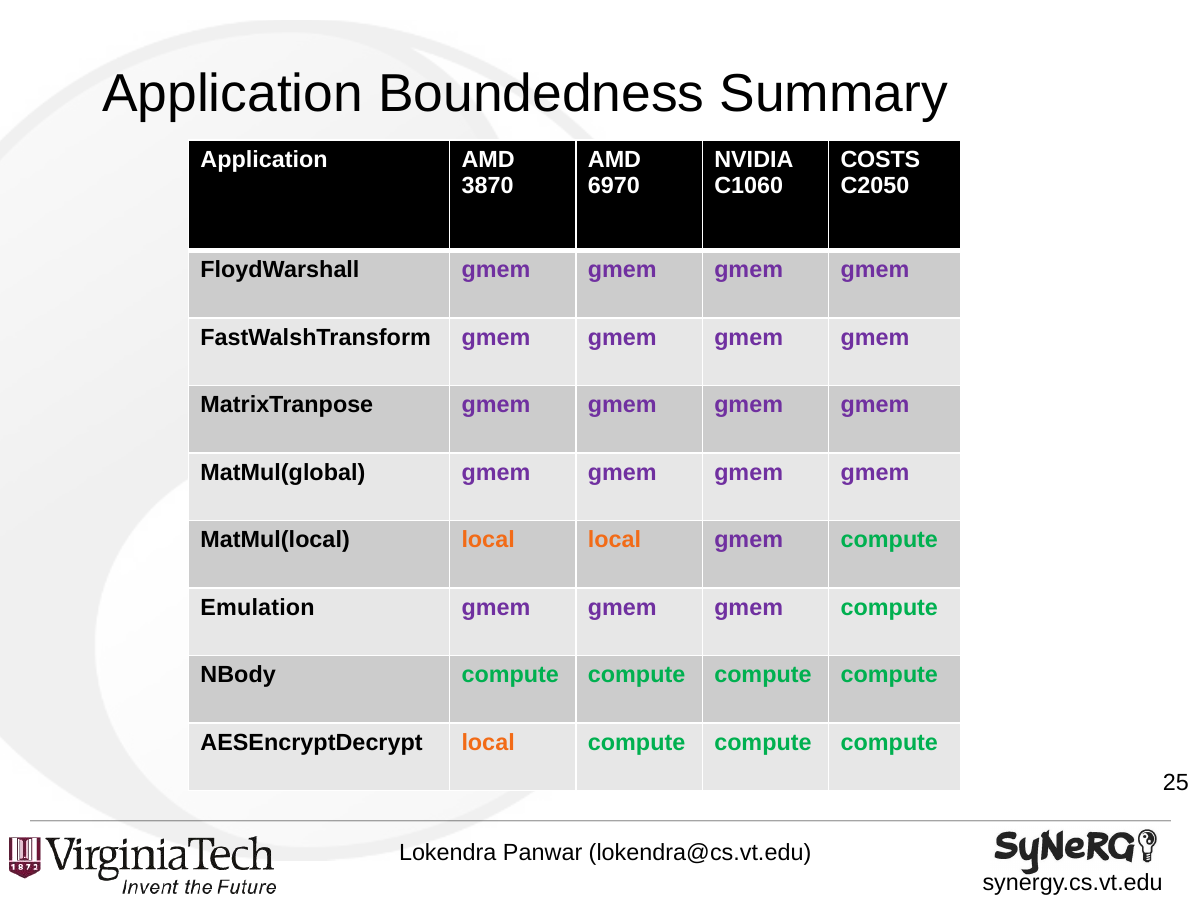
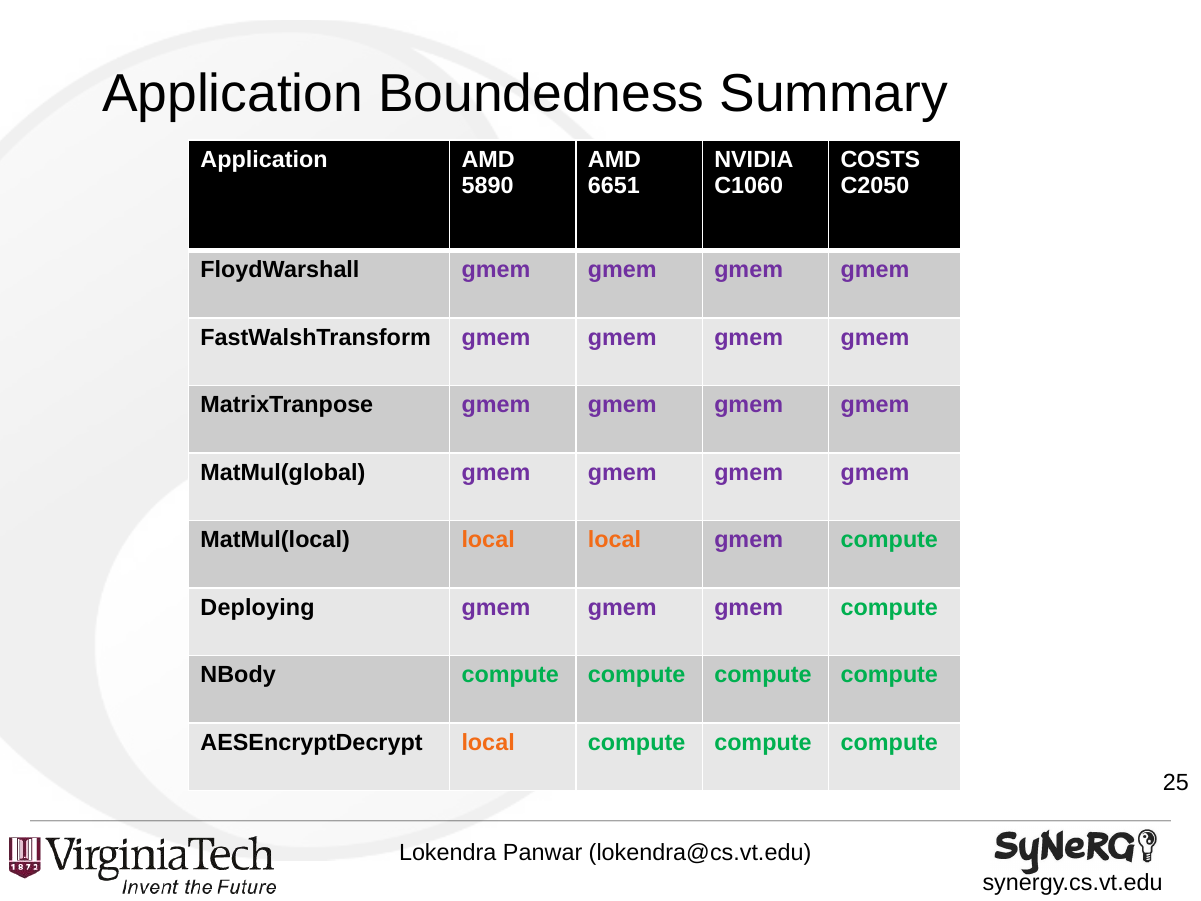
3870: 3870 -> 5890
6970: 6970 -> 6651
Emulation: Emulation -> Deploying
